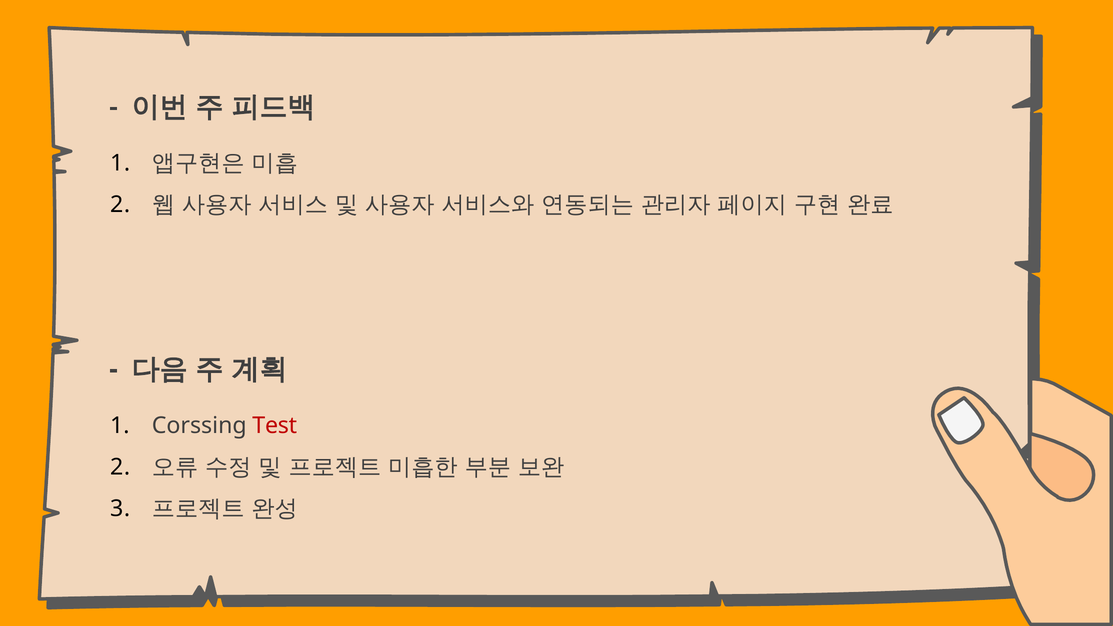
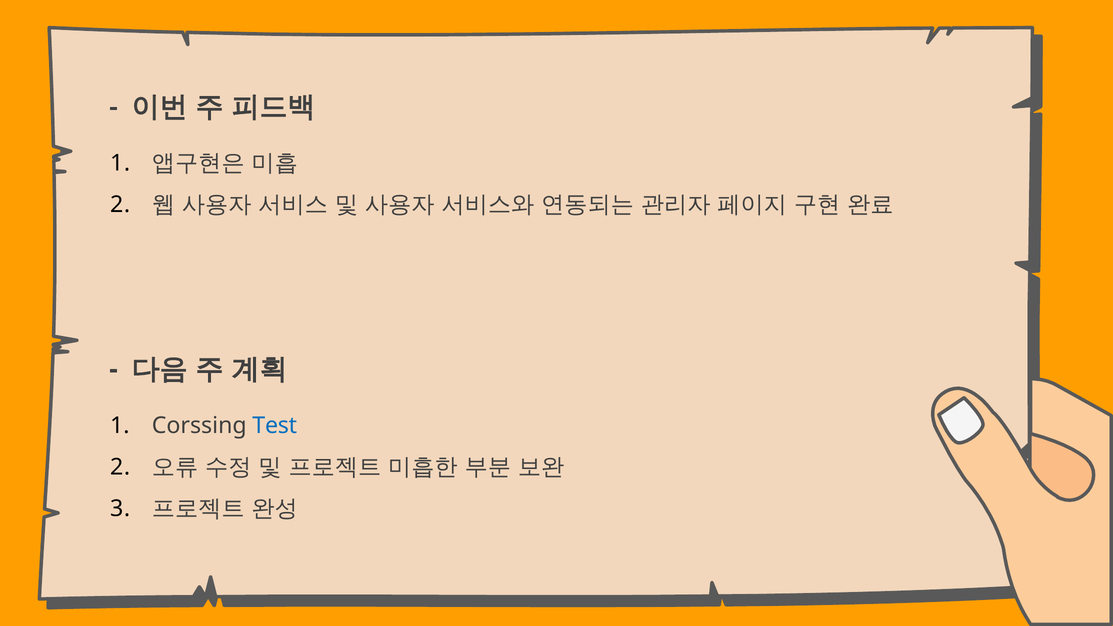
Test colour: red -> blue
